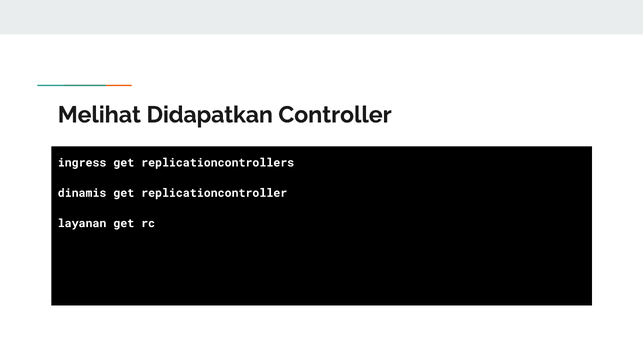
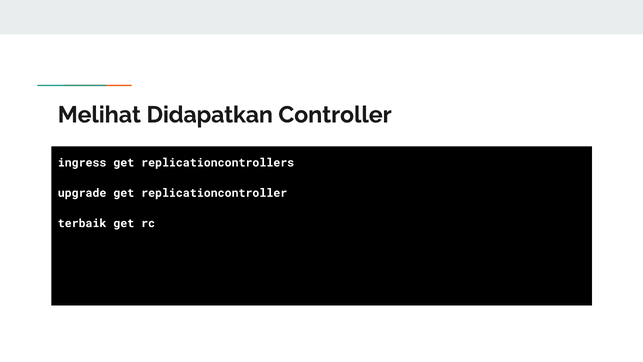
dinamis: dinamis -> upgrade
layanan: layanan -> terbaik
